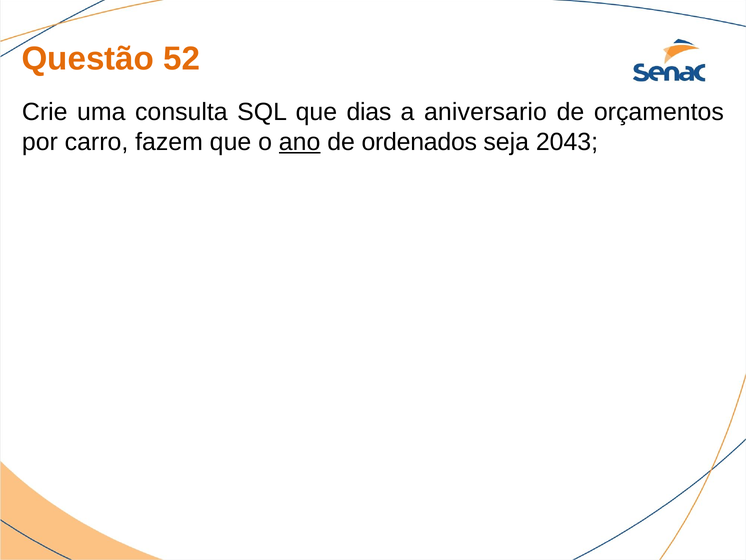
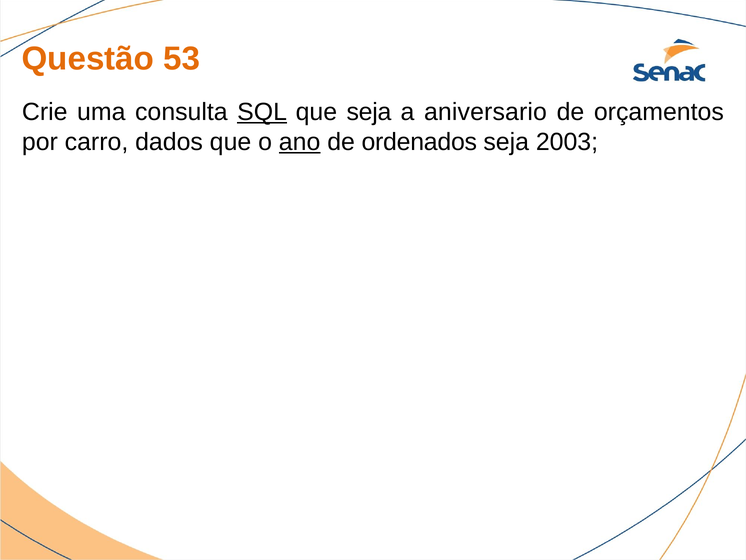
52: 52 -> 53
SQL underline: none -> present
que dias: dias -> seja
fazem: fazem -> dados
2043: 2043 -> 2003
